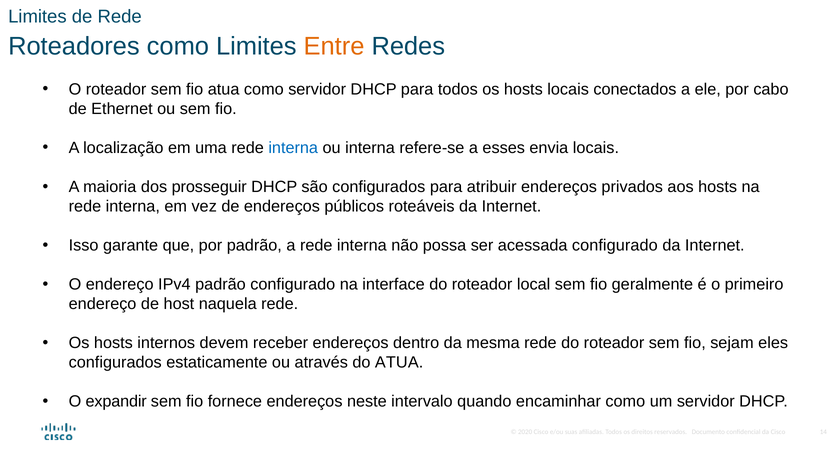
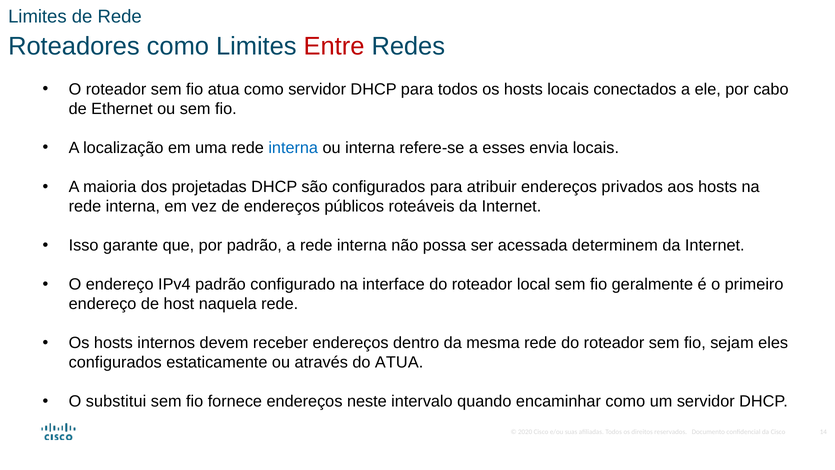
Entre colour: orange -> red
prosseguir: prosseguir -> projetadas
acessada configurado: configurado -> determinem
expandir: expandir -> substitui
